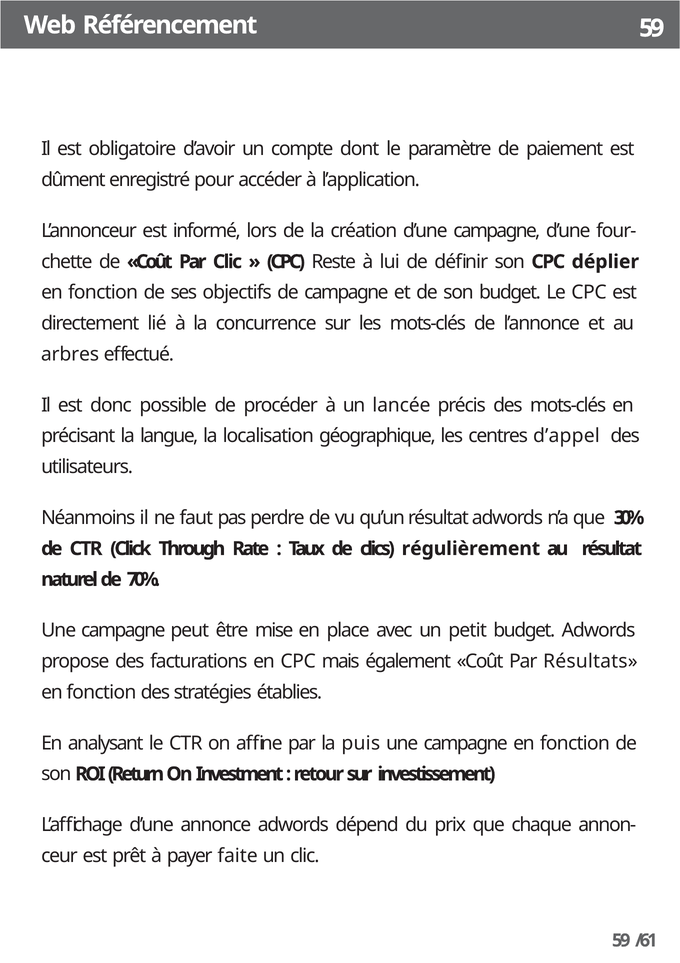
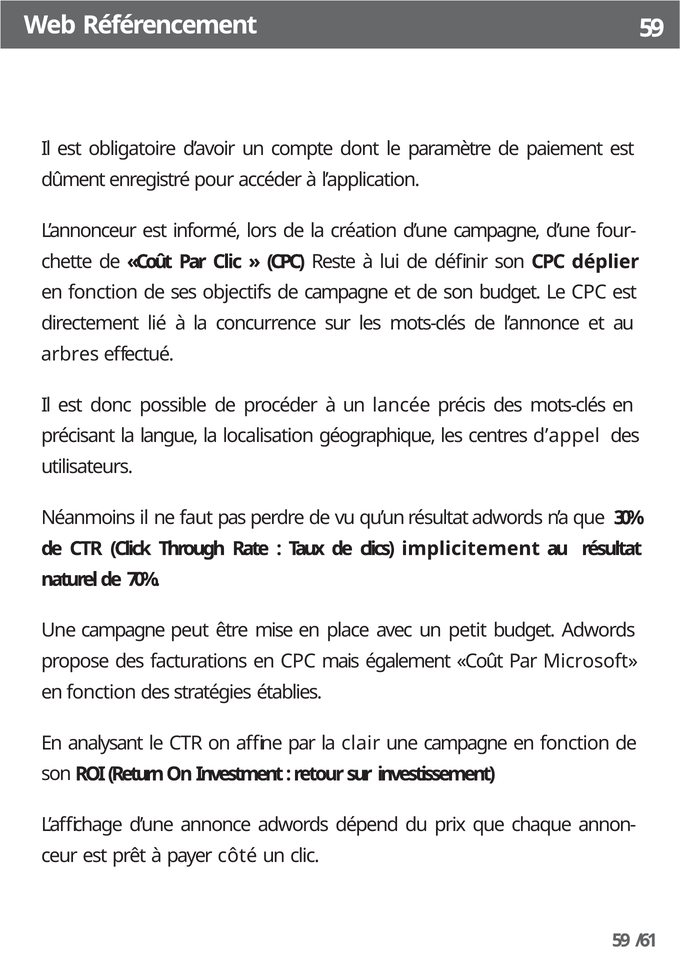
régulièrement: régulièrement -> implicitement
Résultats: Résultats -> Microsoft
puis: puis -> clair
faite: faite -> côté
